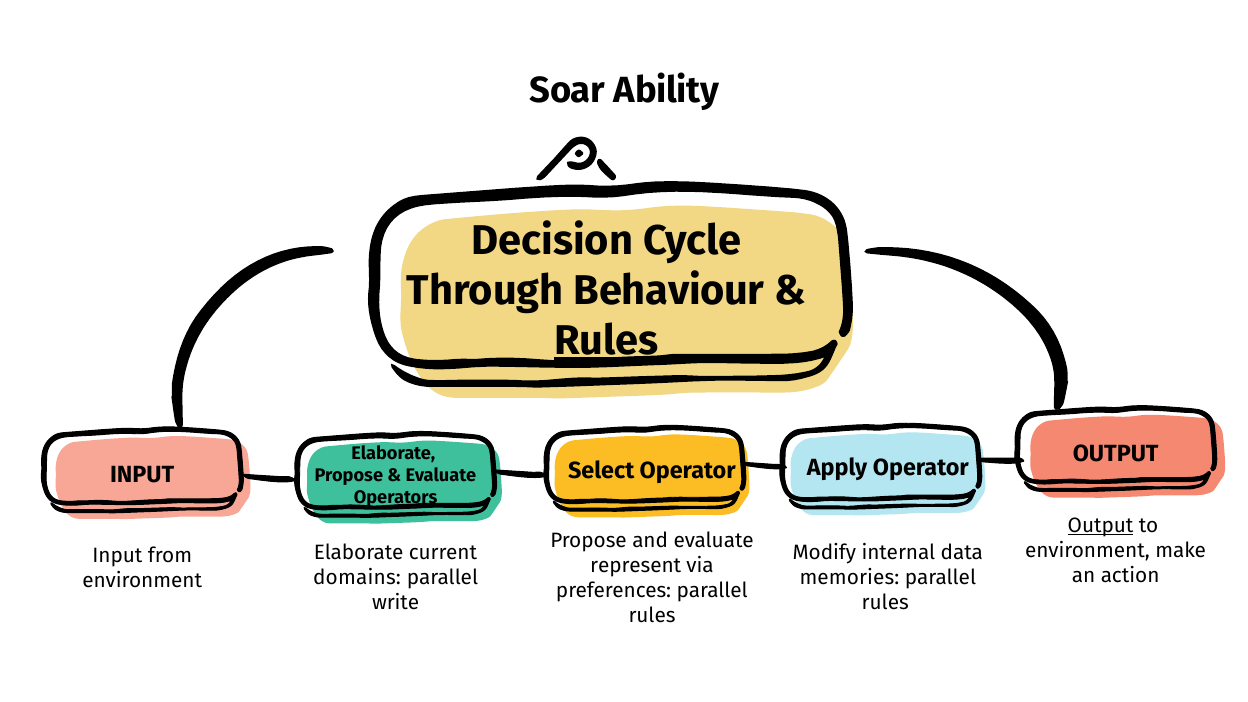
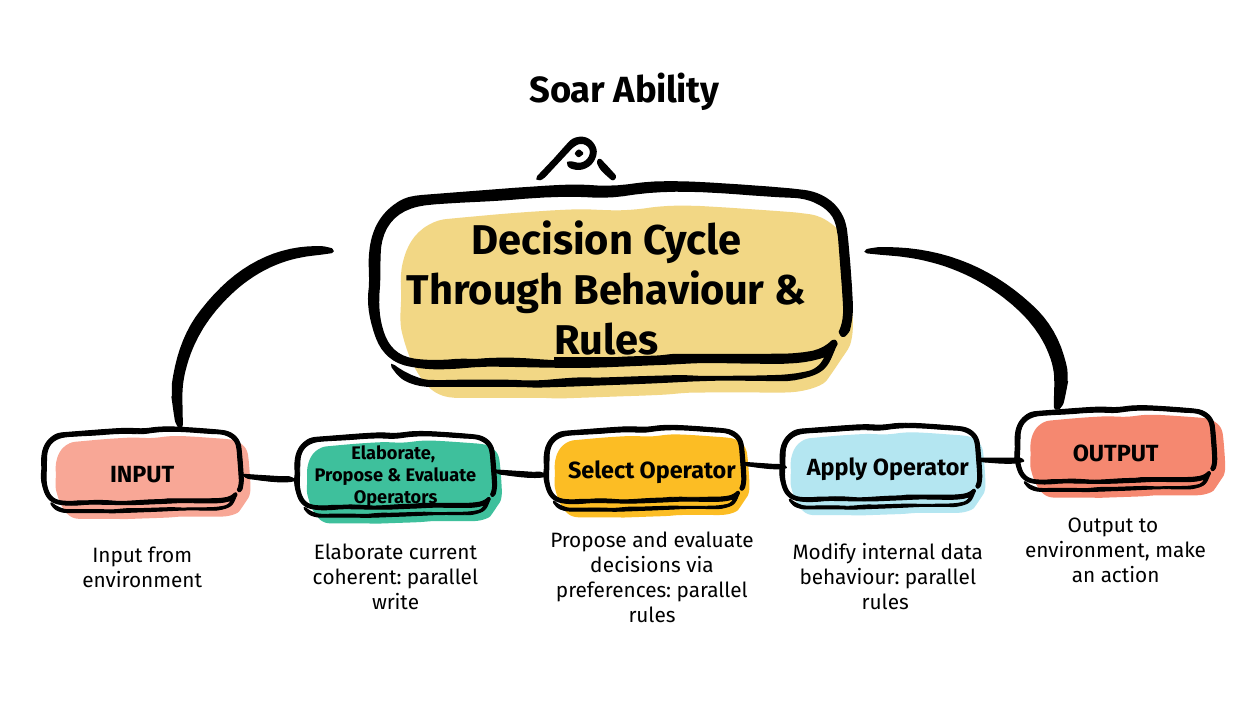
Output at (1101, 526) underline: present -> none
represent: represent -> decisions
domains: domains -> coherent
memories at (849, 578): memories -> behaviour
